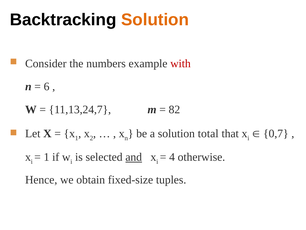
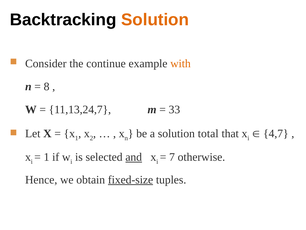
numbers: numbers -> continue
with colour: red -> orange
6: 6 -> 8
82: 82 -> 33
0,7: 0,7 -> 4,7
4: 4 -> 7
fixed-size underline: none -> present
